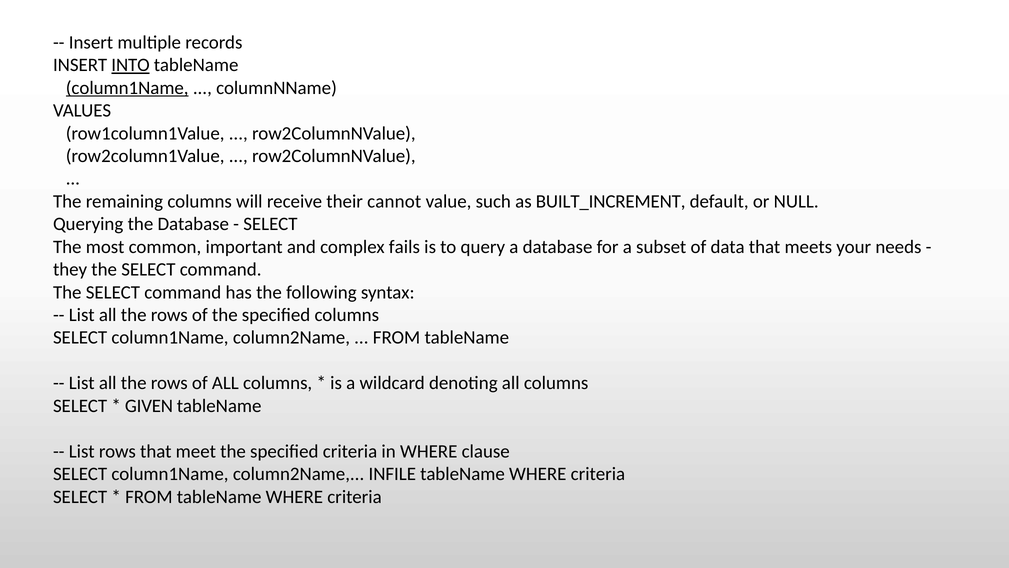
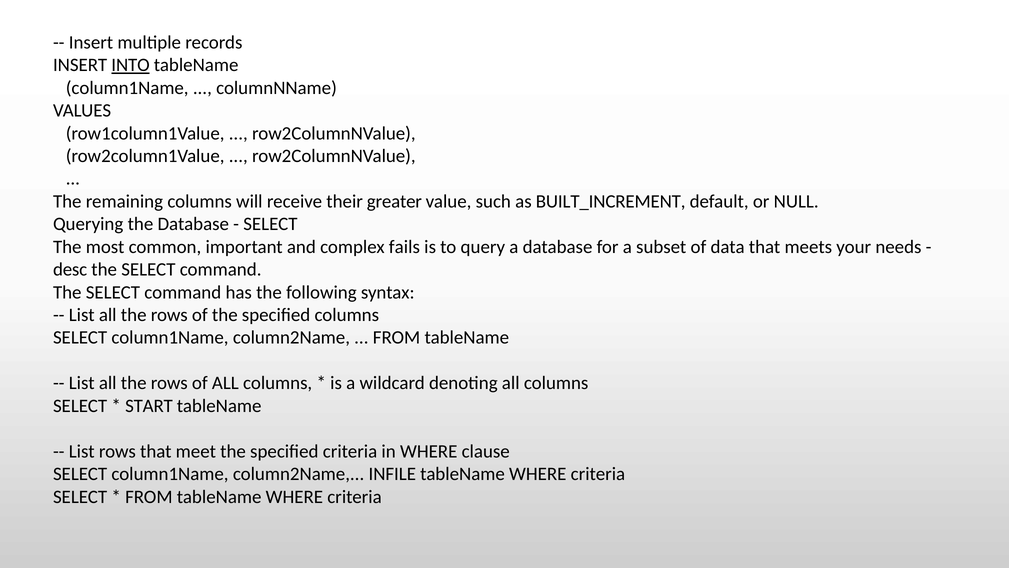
column1Name at (127, 88) underline: present -> none
cannot: cannot -> greater
they: they -> desc
GIVEN: GIVEN -> START
